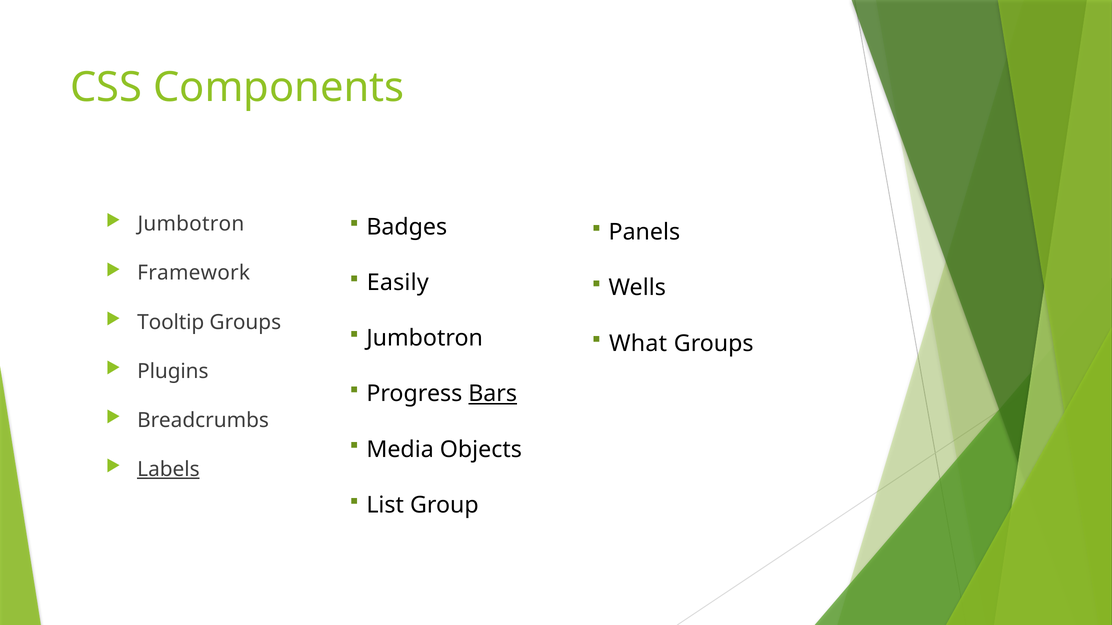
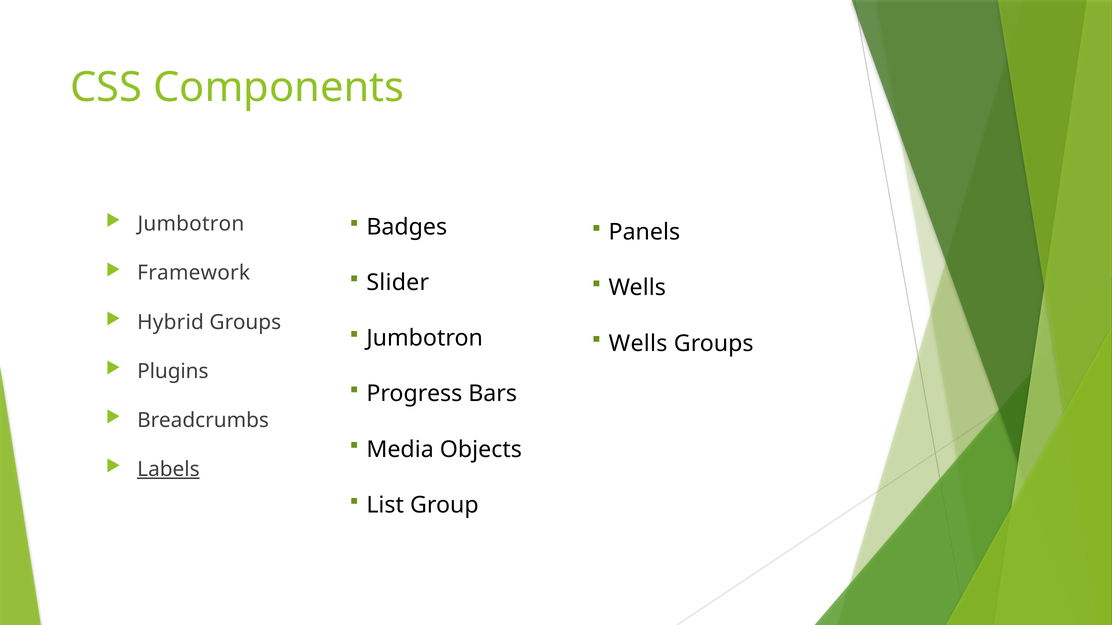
Easily: Easily -> Slider
Tooltip: Tooltip -> Hybrid
What at (638, 344): What -> Wells
Bars underline: present -> none
